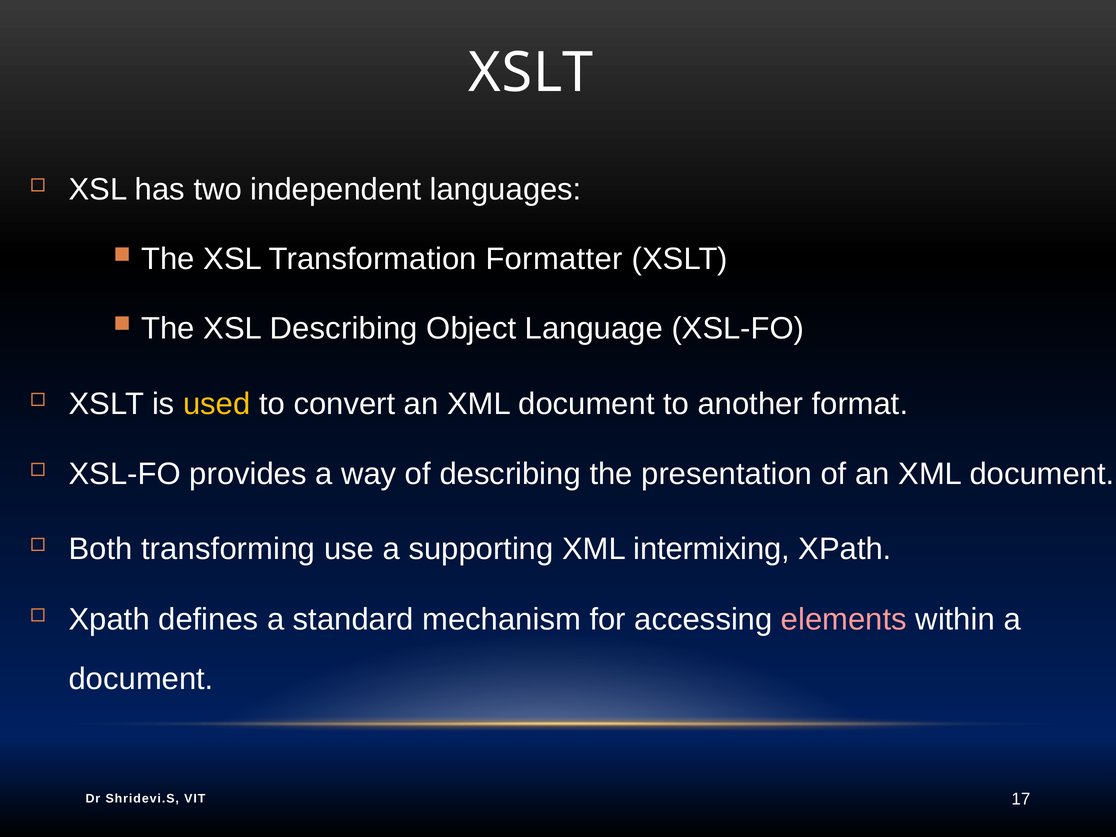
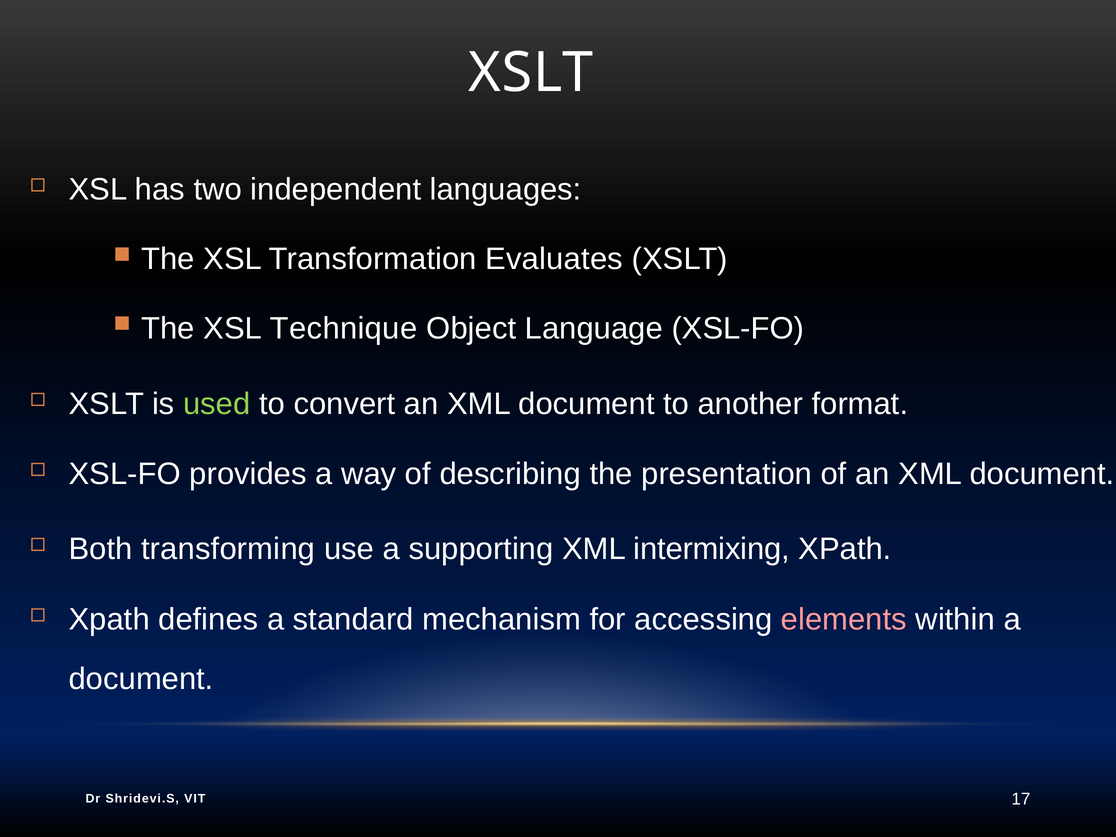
Formatter: Formatter -> Evaluates
XSL Describing: Describing -> Technique
used colour: yellow -> light green
